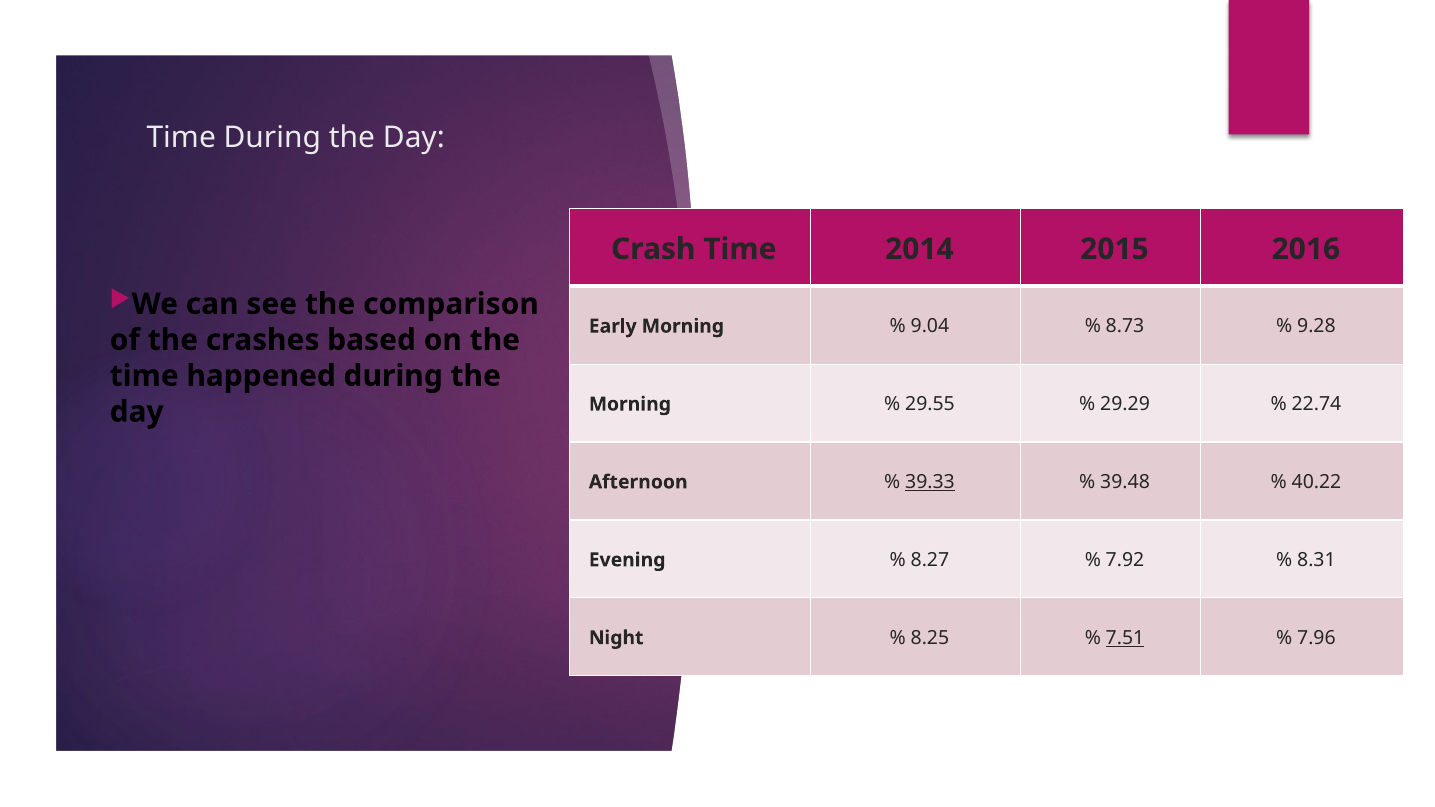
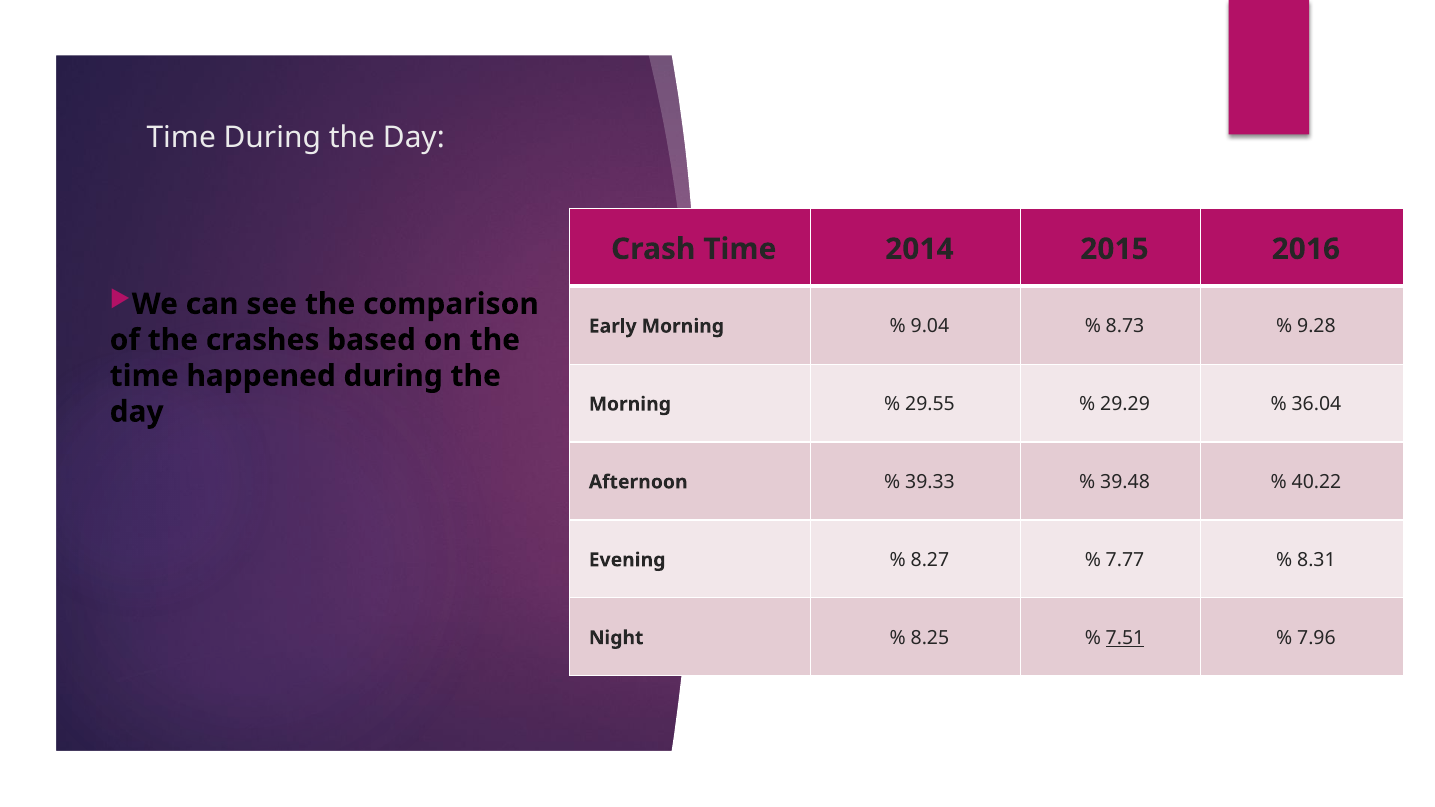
22.74: 22.74 -> 36.04
39.33 underline: present -> none
7.92: 7.92 -> 7.77
